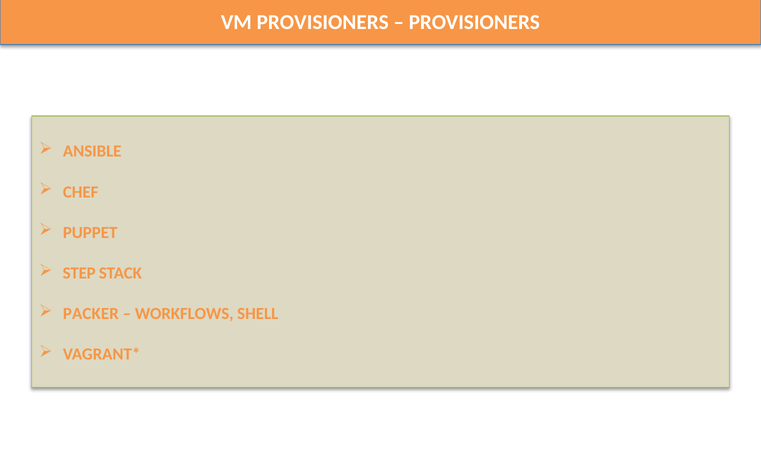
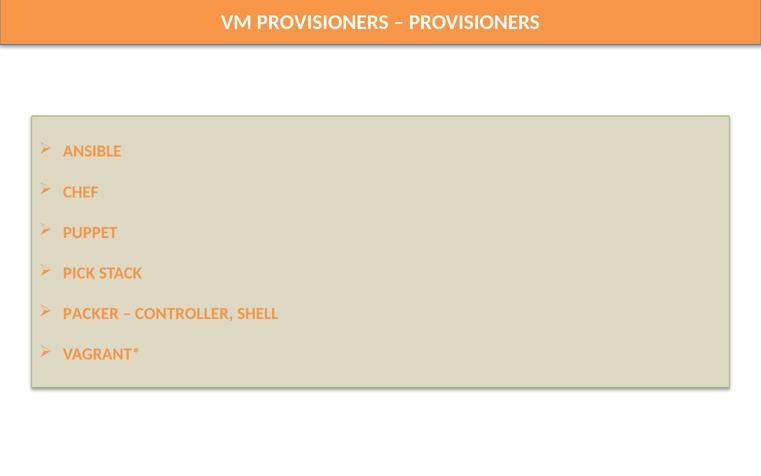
STEP: STEP -> PICK
WORKFLOWS: WORKFLOWS -> CONTROLLER
